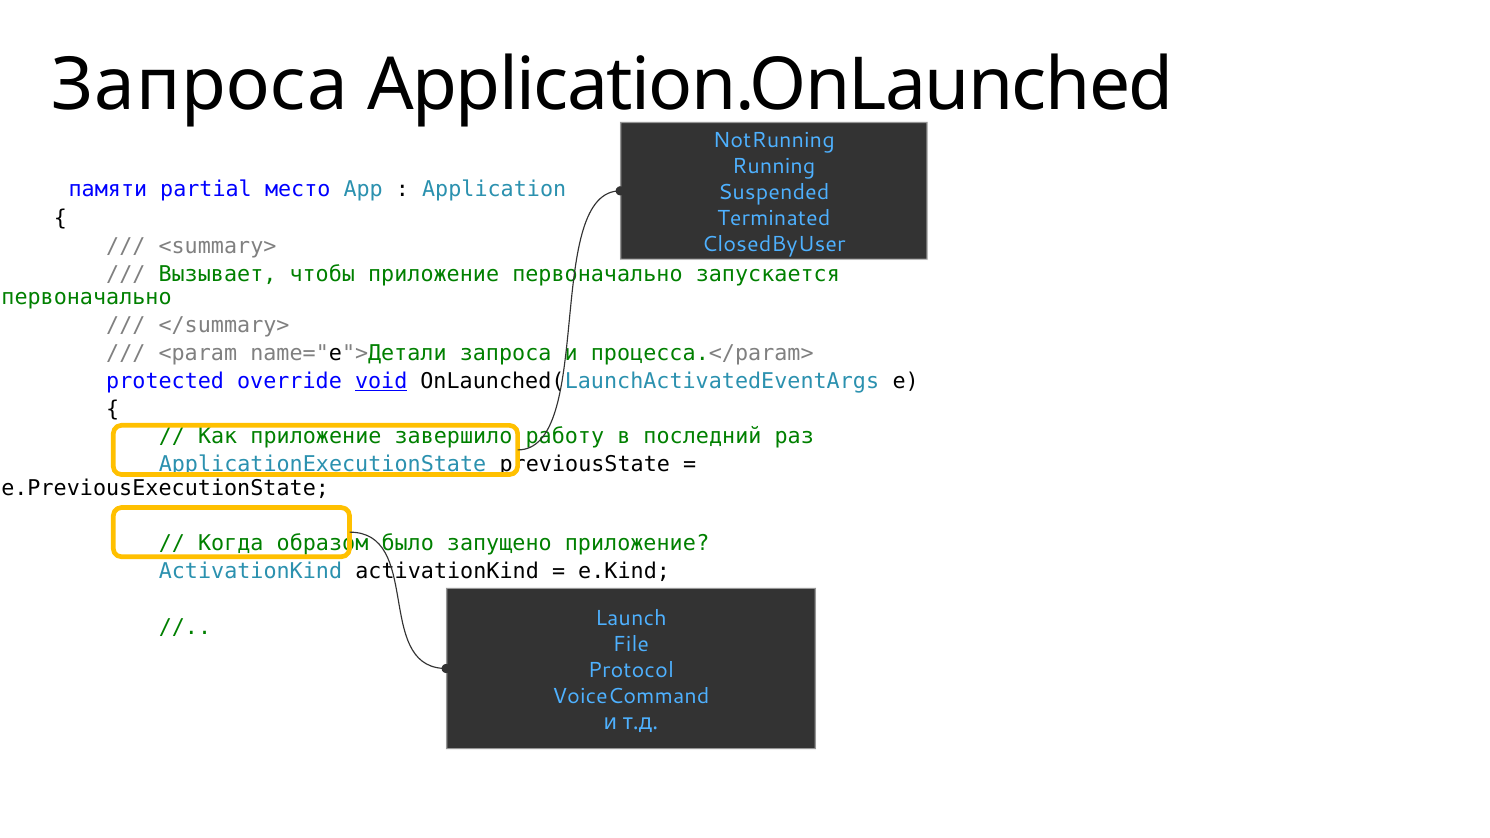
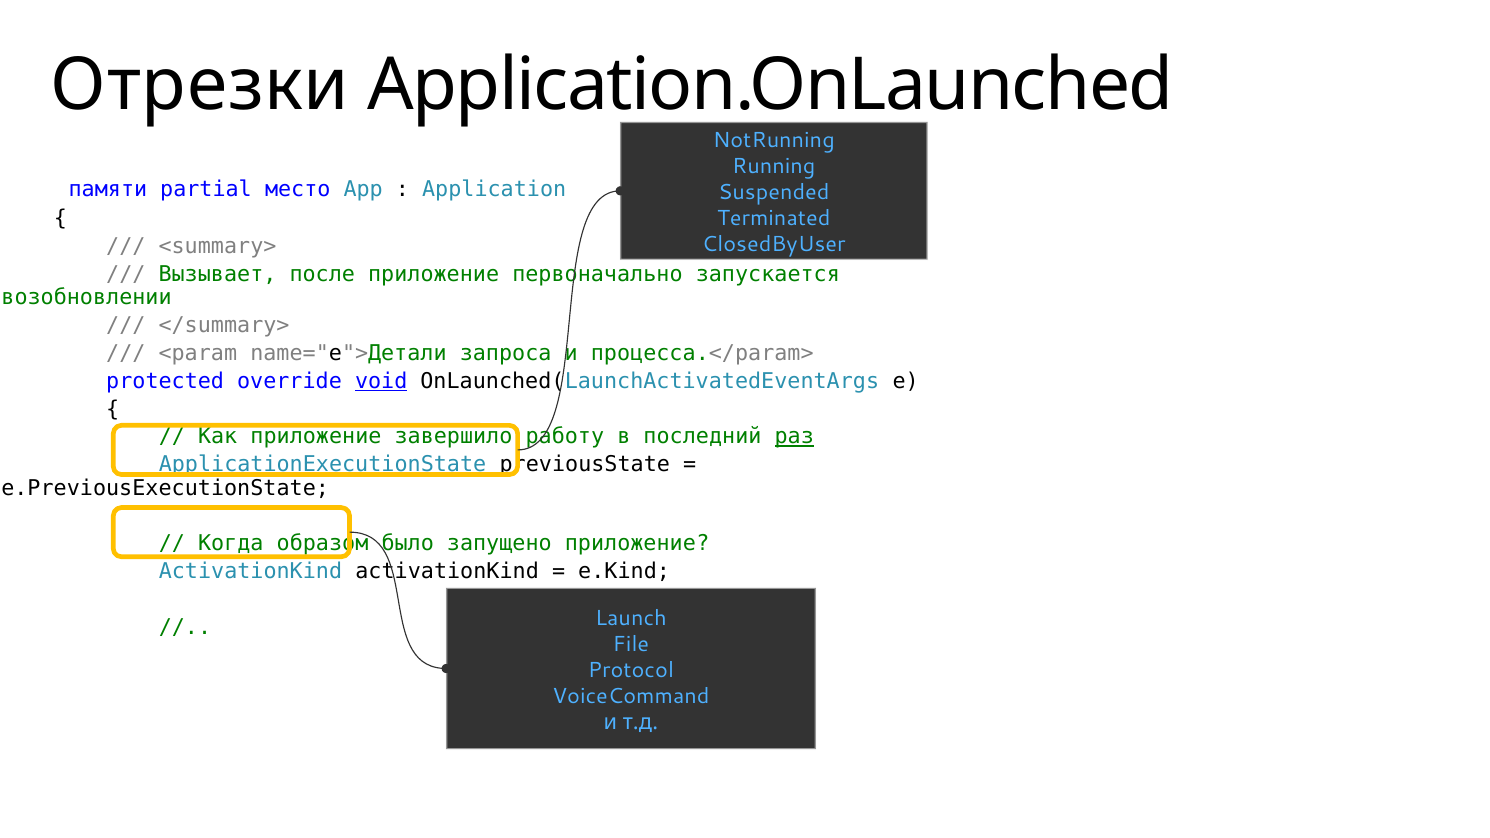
Запроса at (200, 86): Запроса -> Отрезки
чтобы: чтобы -> после
первоначально at (87, 297): первоначально -> возобновлении
раз underline: none -> present
